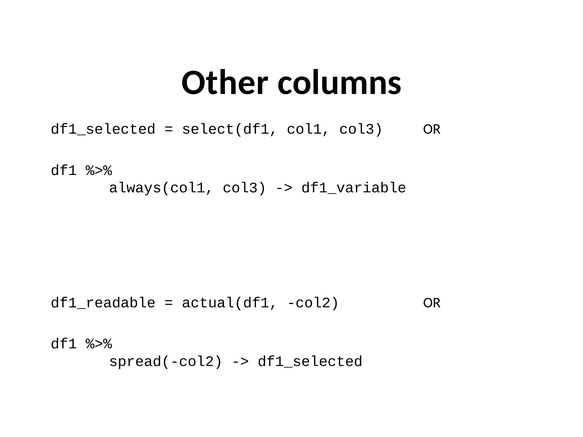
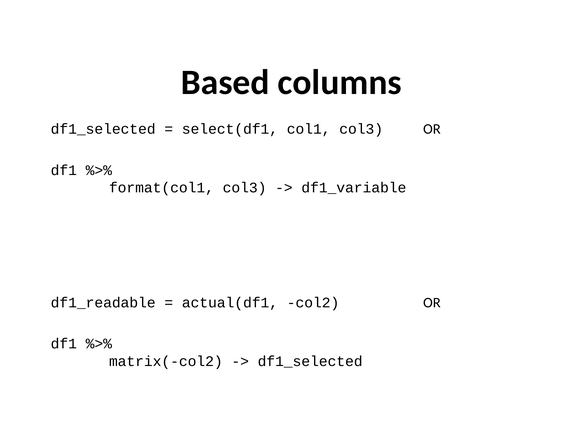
Other: Other -> Based
always(col1: always(col1 -> format(col1
spread(-col2: spread(-col2 -> matrix(-col2
